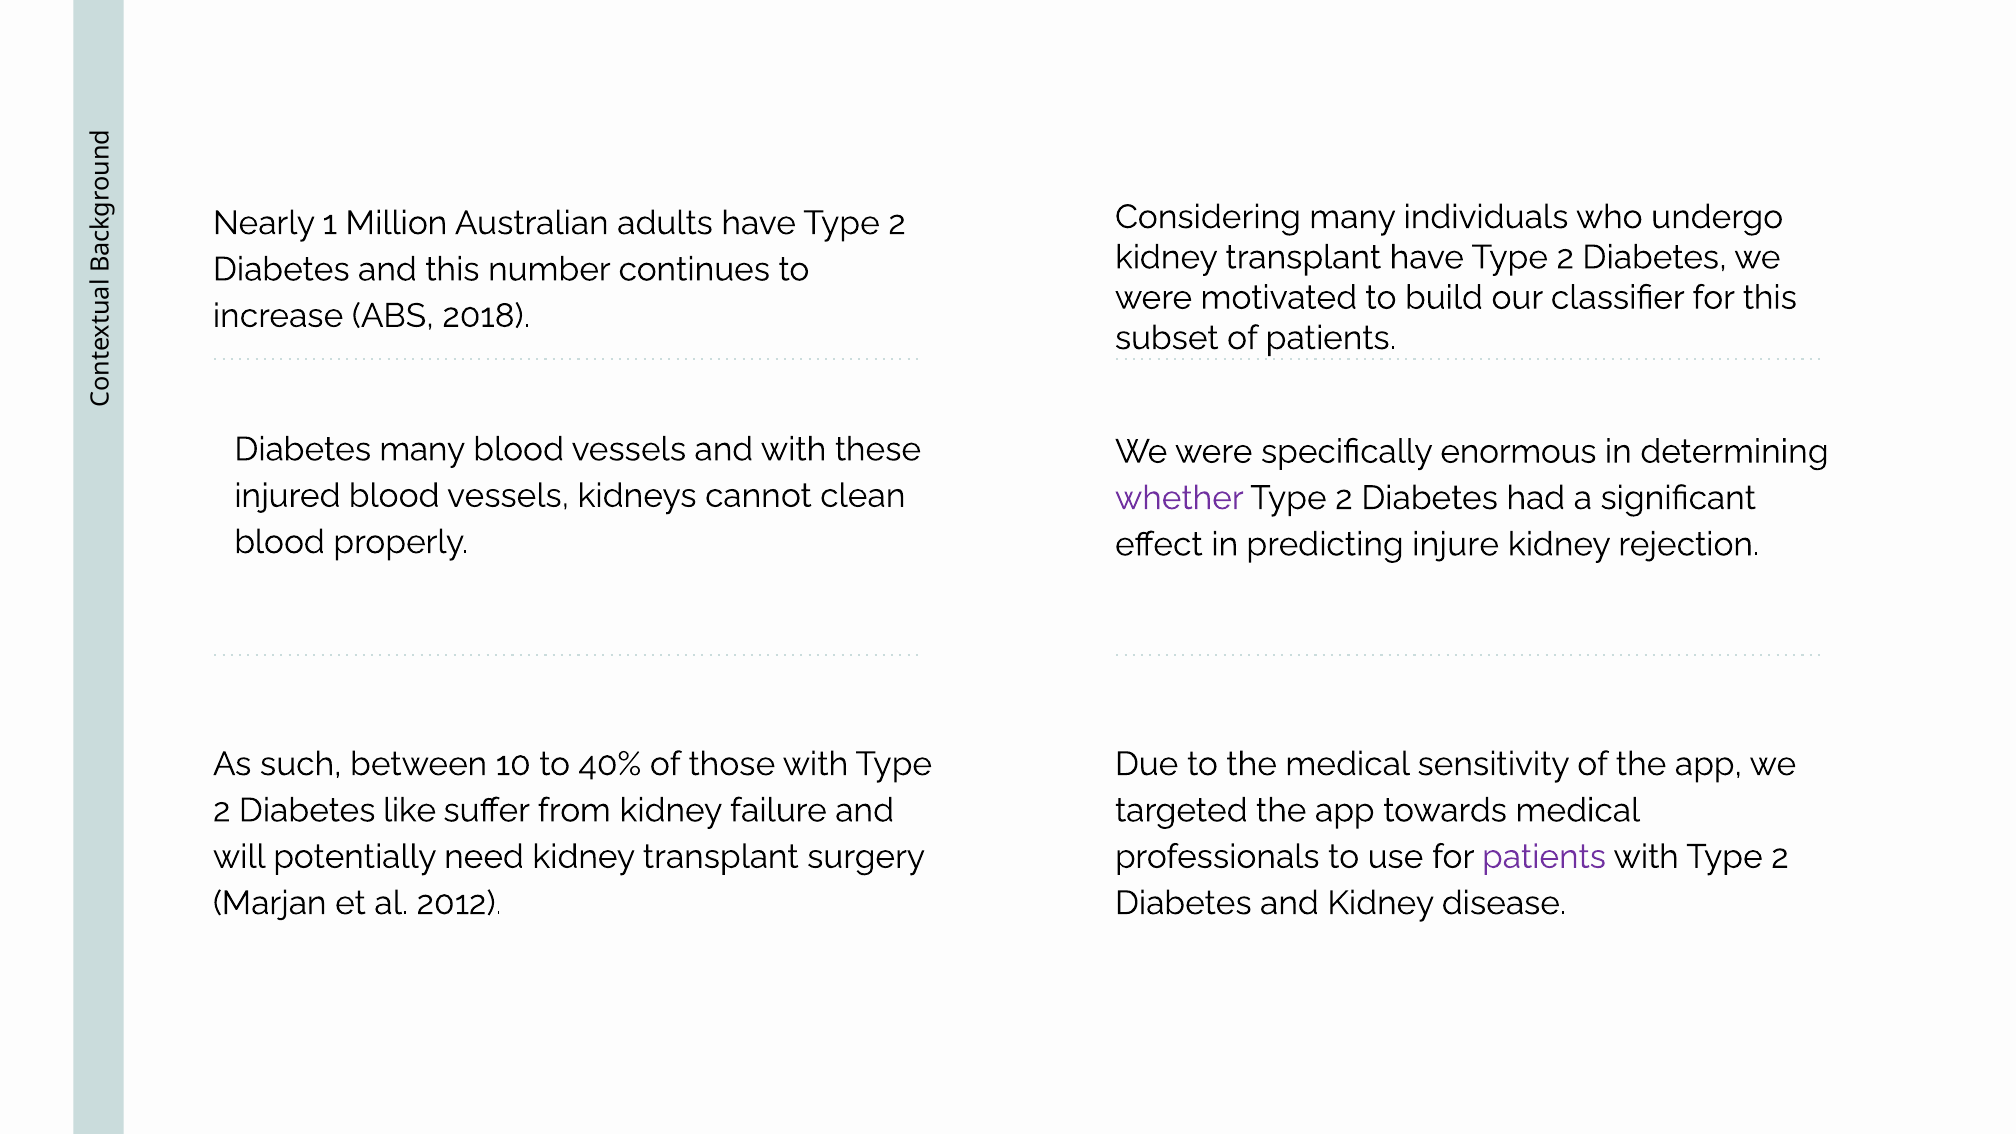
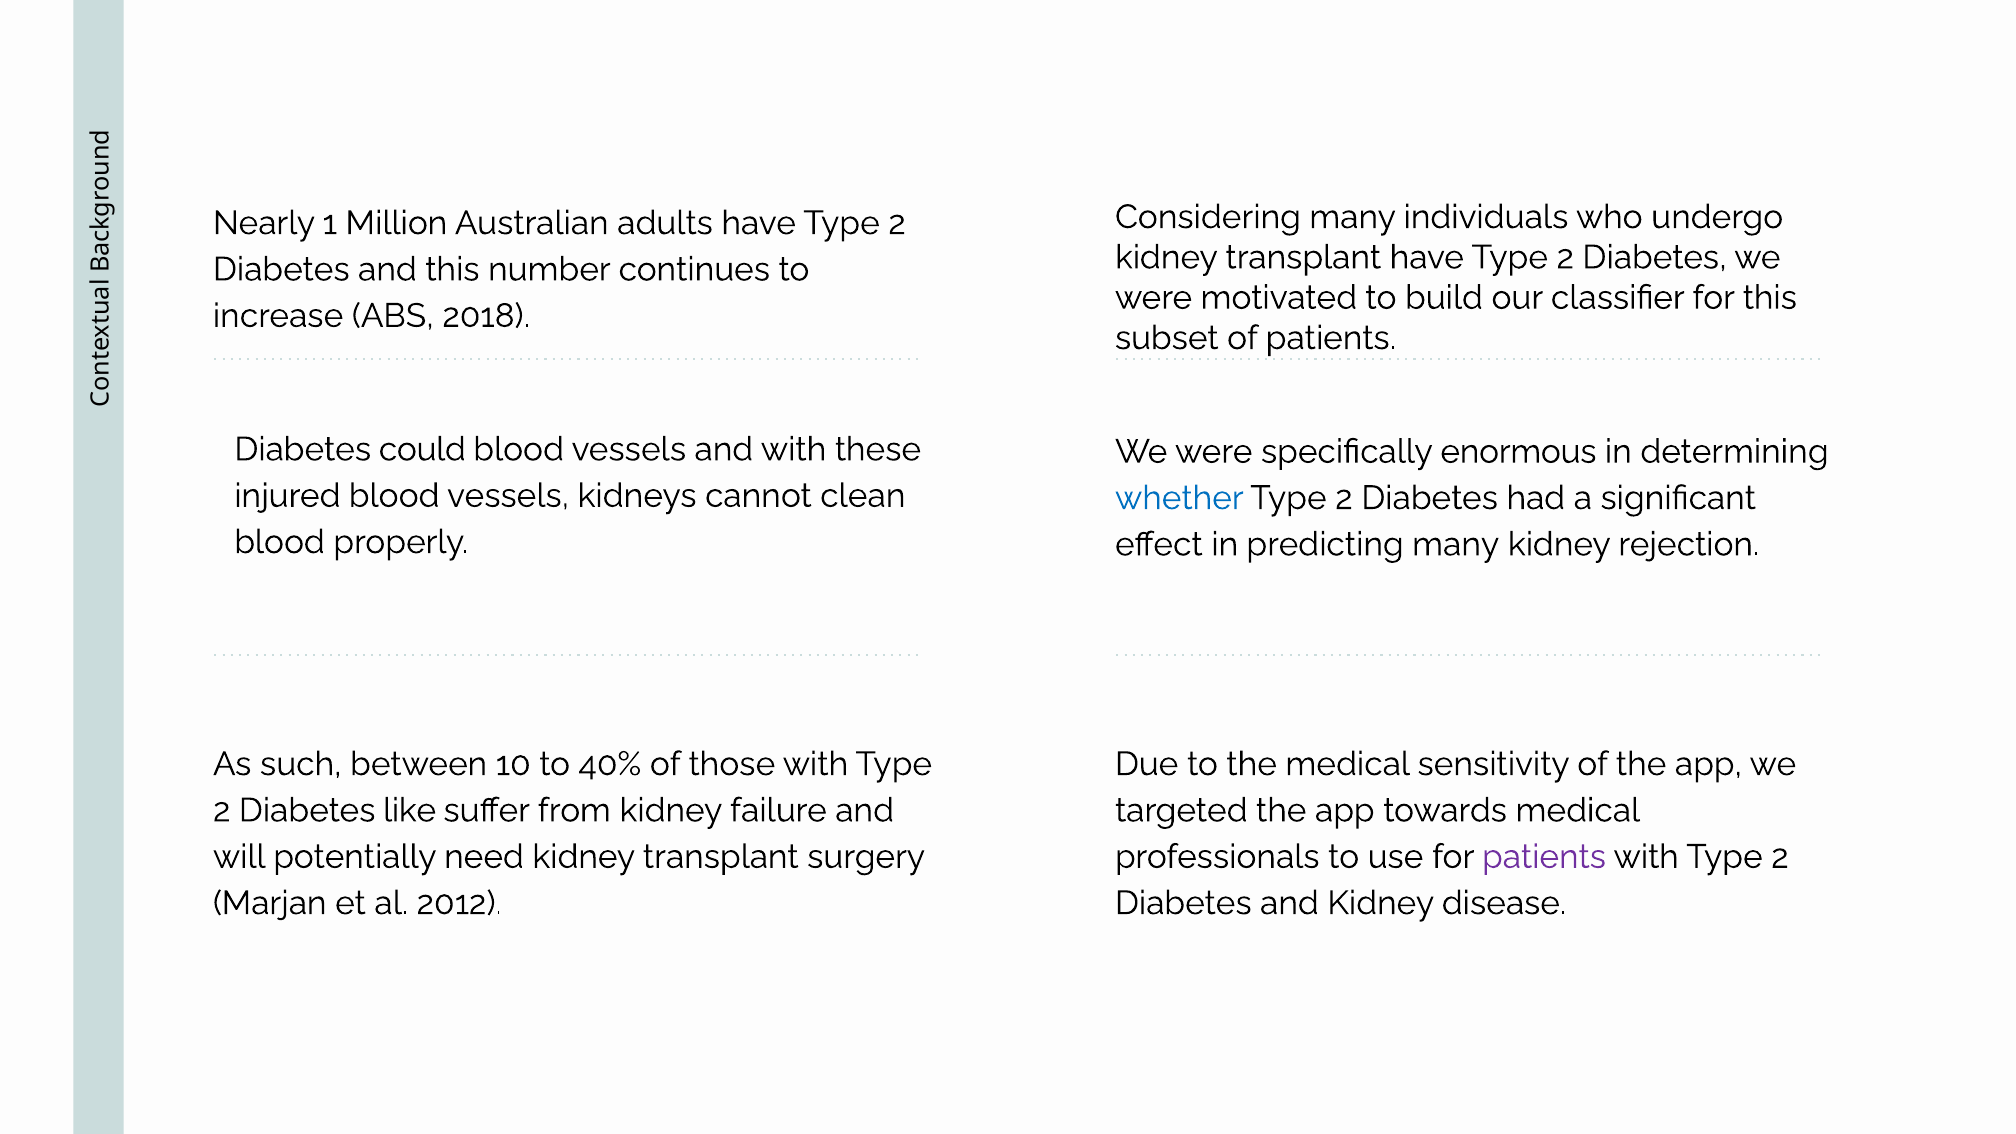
Diabetes many: many -> could
whether colour: purple -> blue
predicting injure: injure -> many
